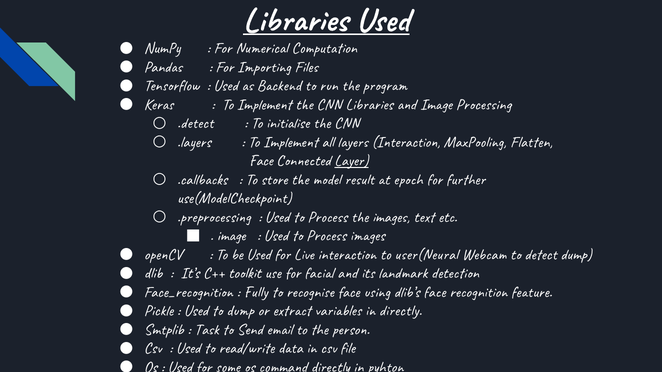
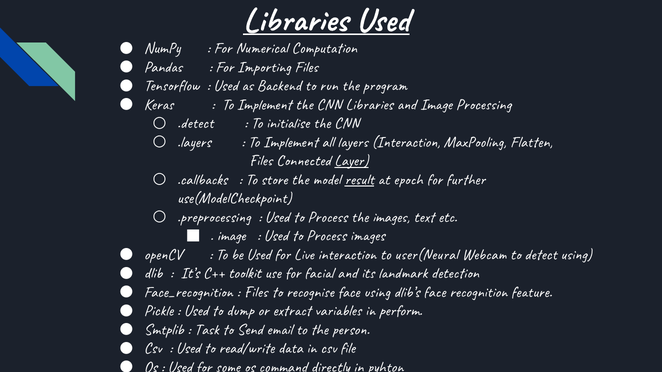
Face at (261, 161): Face -> Files
result underline: none -> present
detect dump: dump -> using
Fully at (256, 292): Fully -> Files
in directly: directly -> perform
